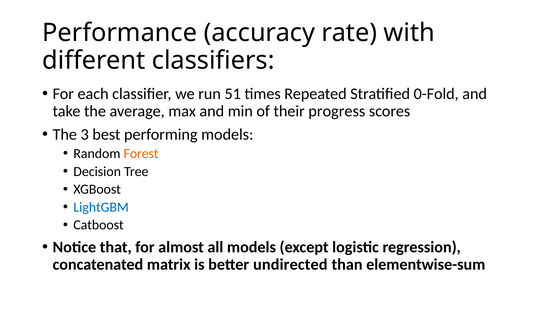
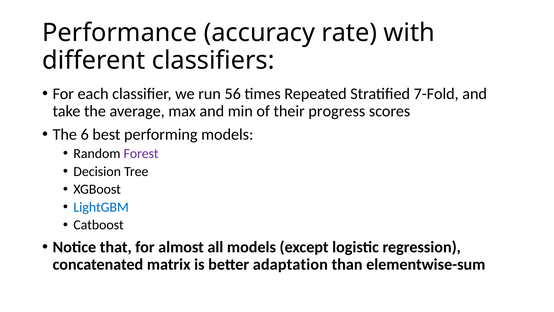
51: 51 -> 56
0-Fold: 0-Fold -> 7-Fold
3: 3 -> 6
Forest colour: orange -> purple
undirected: undirected -> adaptation
